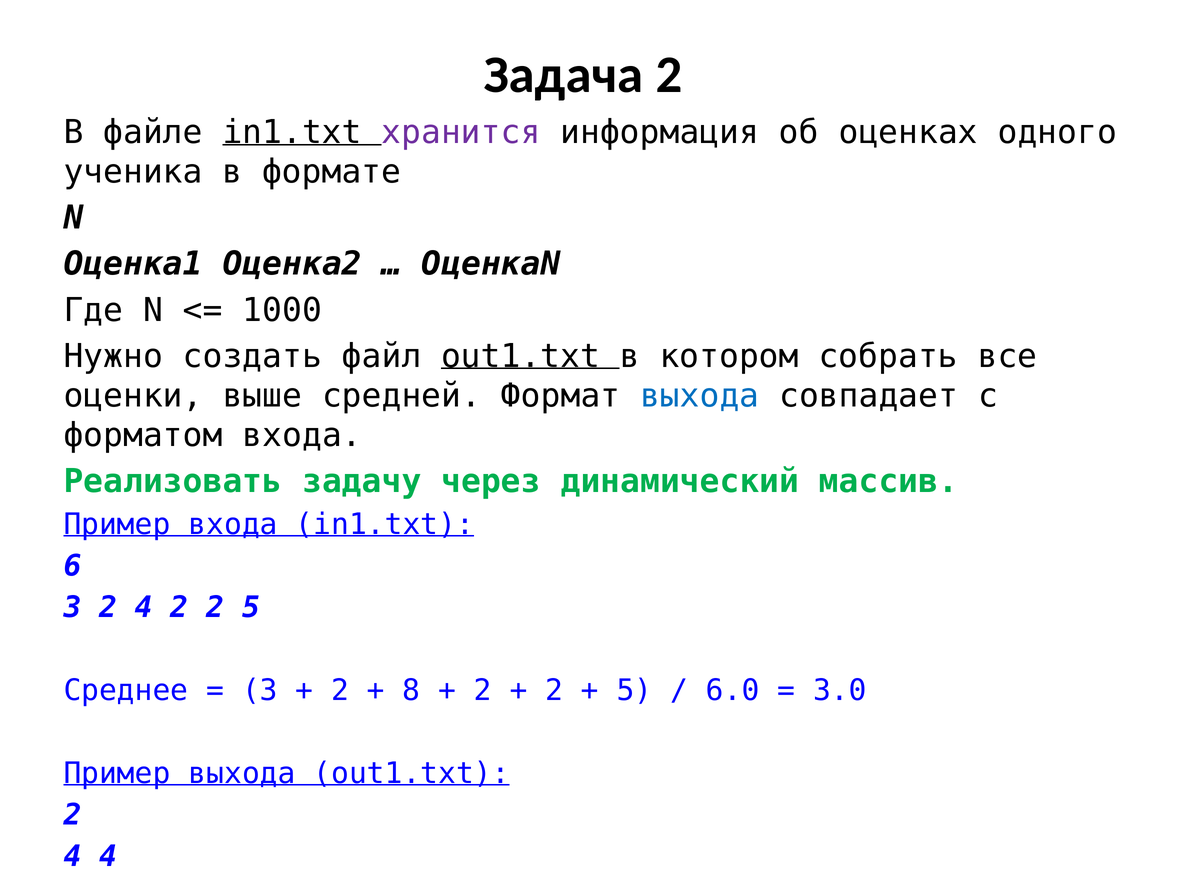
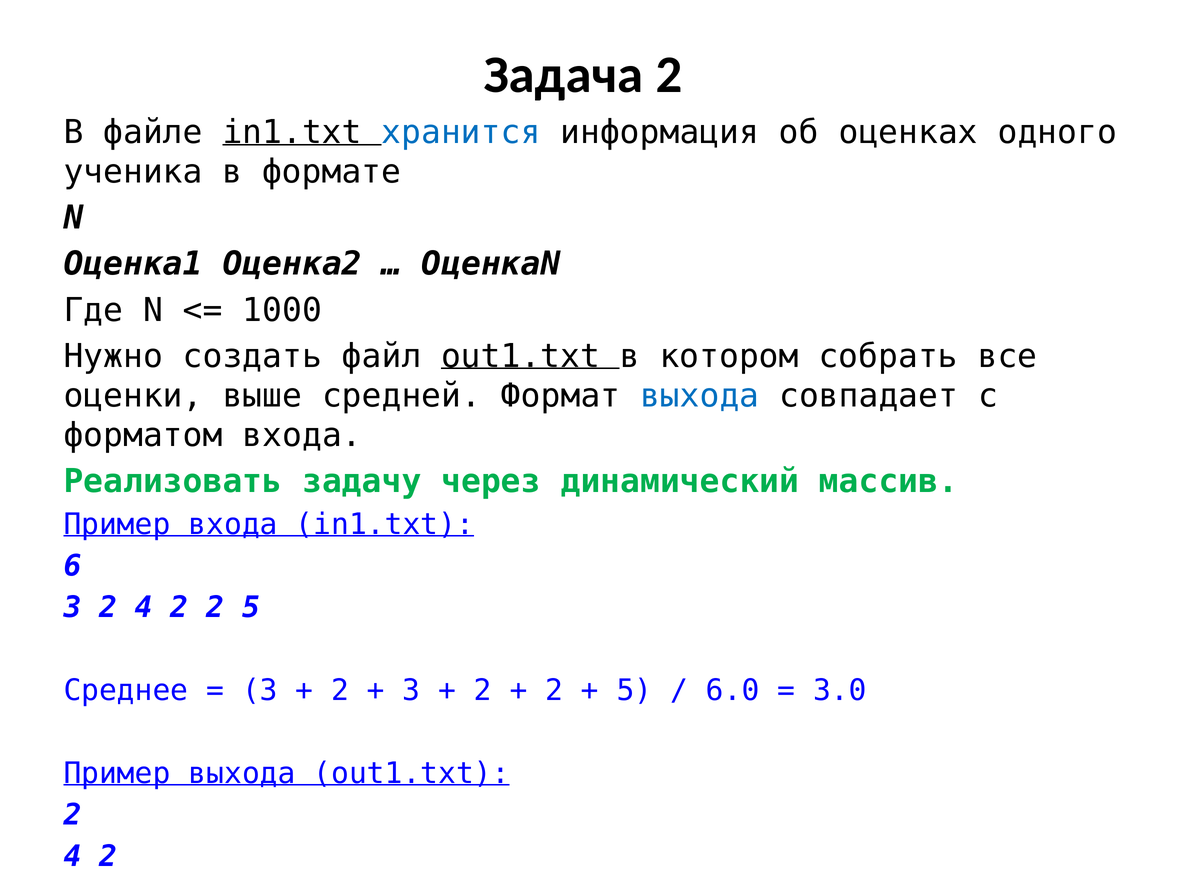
хранится colour: purple -> blue
8 at (411, 691): 8 -> 3
4 at (108, 857): 4 -> 2
